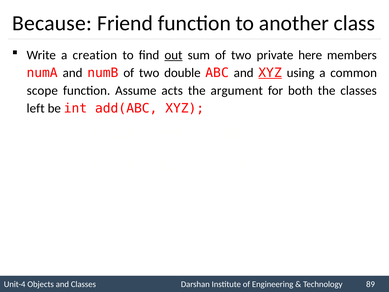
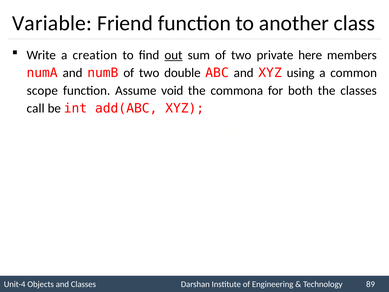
Because: Because -> Variable
XYZ at (270, 73) underline: present -> none
acts: acts -> void
argument: argument -> commona
left: left -> call
